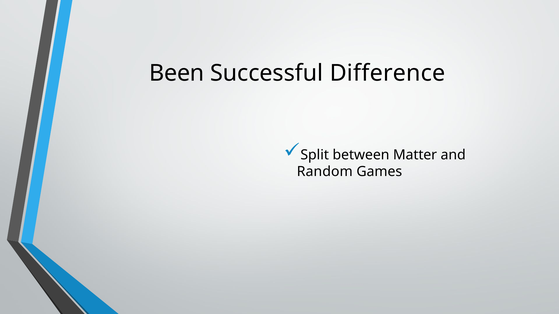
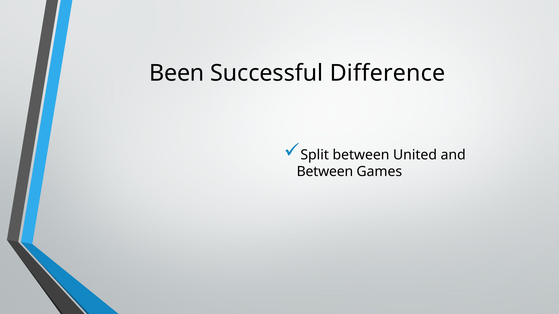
Matter: Matter -> United
Random at (325, 172): Random -> Between
